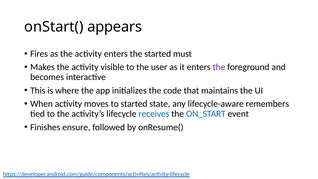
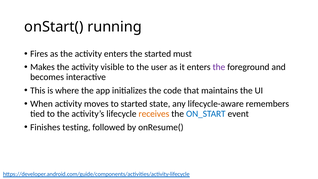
appears: appears -> running
receives colour: blue -> orange
ensure: ensure -> testing
